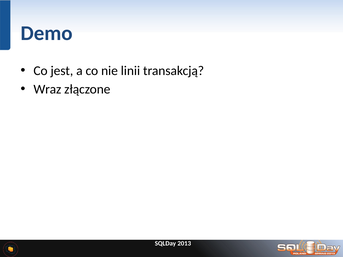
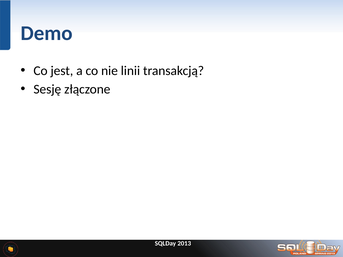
Wraz: Wraz -> Sesję
